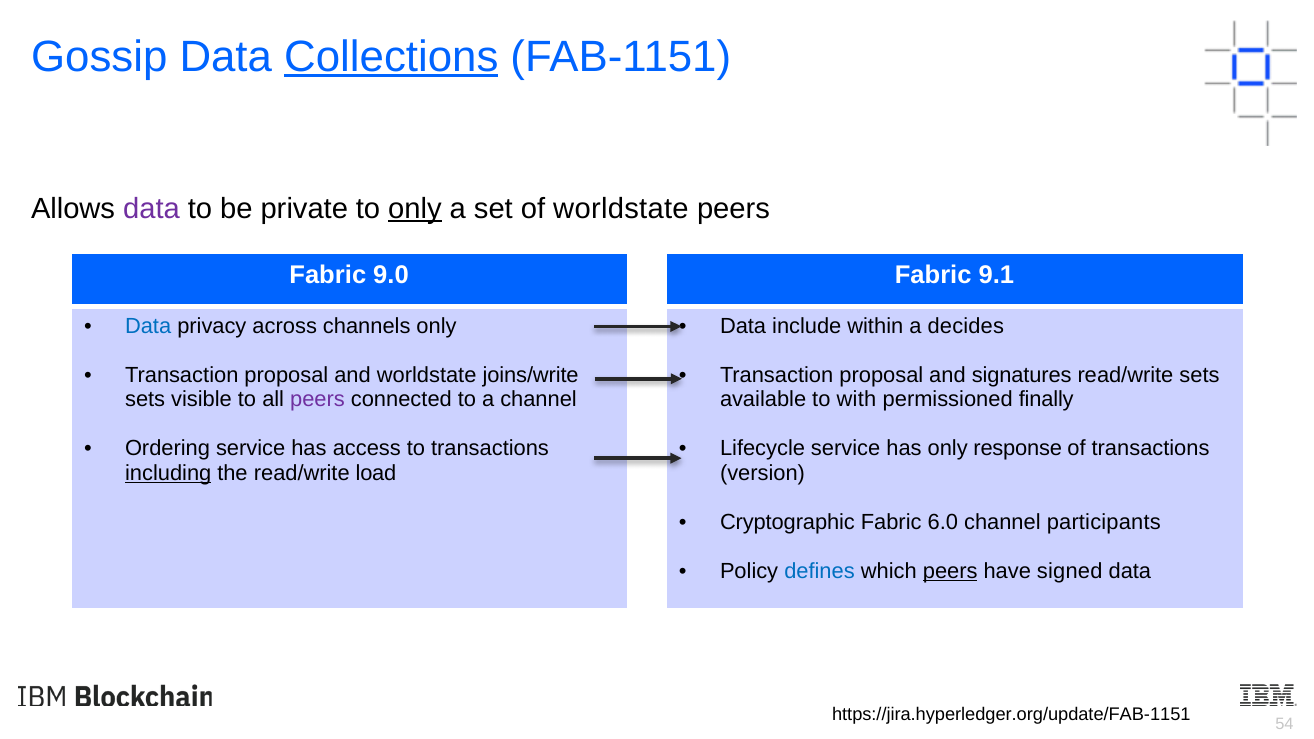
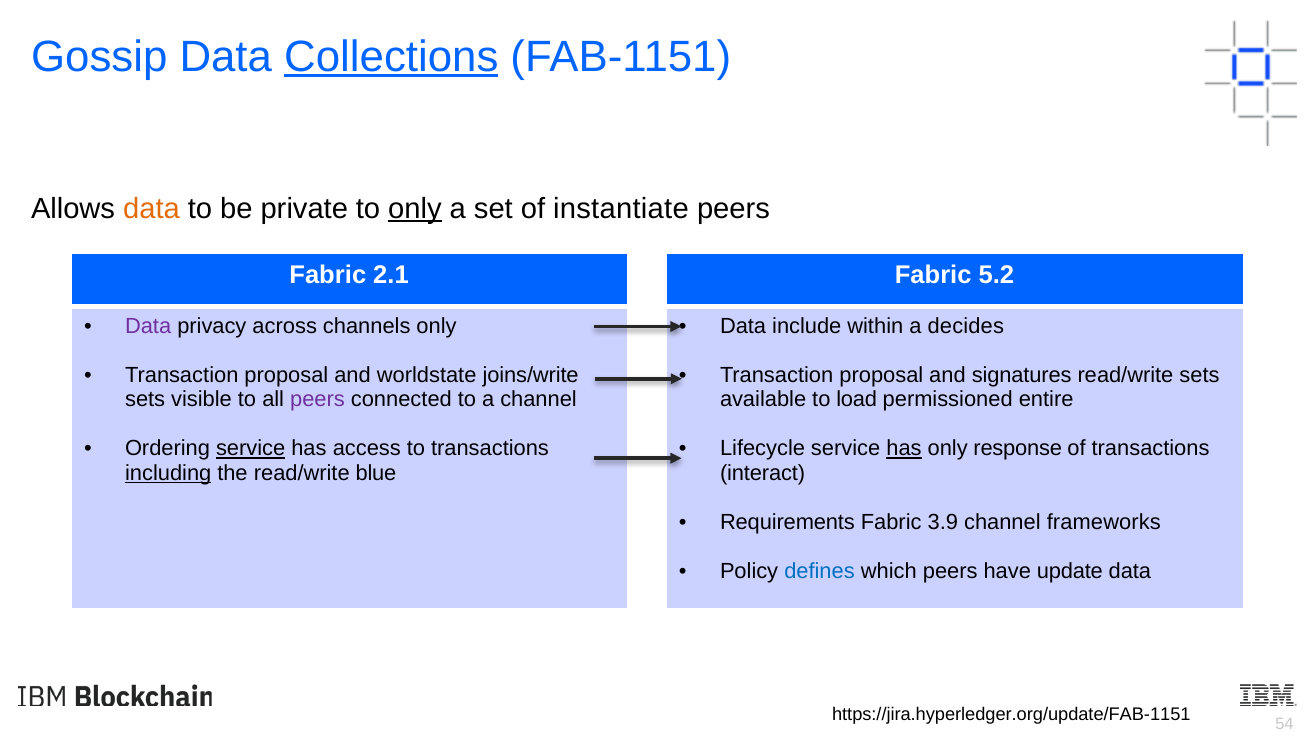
data at (152, 209) colour: purple -> orange
of worldstate: worldstate -> instantiate
9.0: 9.0 -> 2.1
9.1: 9.1 -> 5.2
Data at (148, 326) colour: blue -> purple
with: with -> load
finally: finally -> entire
service at (251, 449) underline: none -> present
has at (904, 449) underline: none -> present
load: load -> blue
version: version -> interact
Cryptographic: Cryptographic -> Requirements
6.0: 6.0 -> 3.9
participants: participants -> frameworks
peers at (950, 571) underline: present -> none
signed: signed -> update
